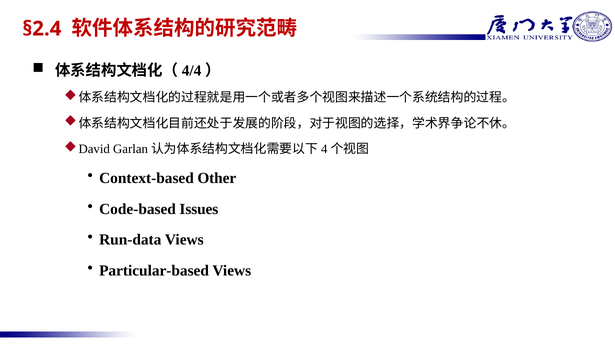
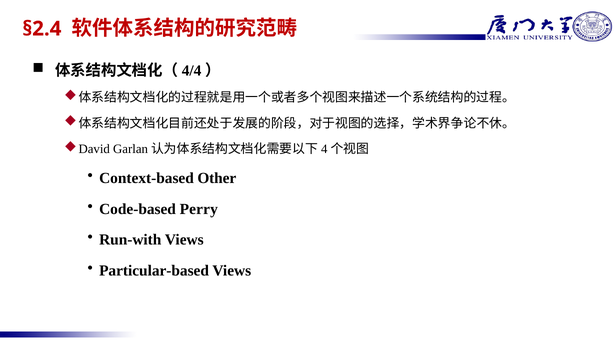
Issues: Issues -> Perry
Run-data: Run-data -> Run-with
